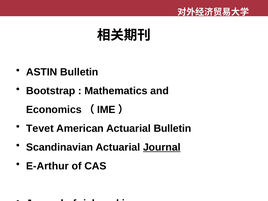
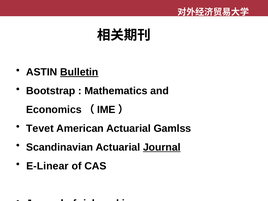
Bulletin at (79, 72) underline: none -> present
Actuarial Bulletin: Bulletin -> Gamlss
E-Arthur: E-Arthur -> E-Linear
